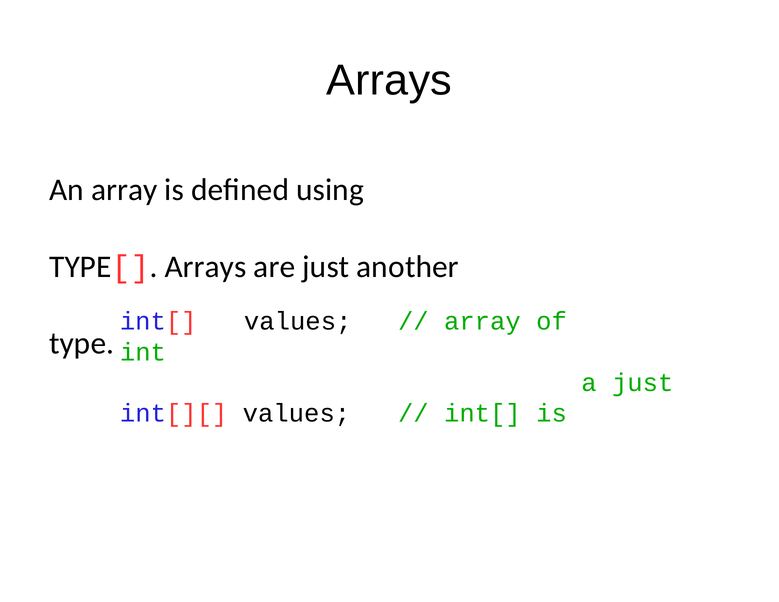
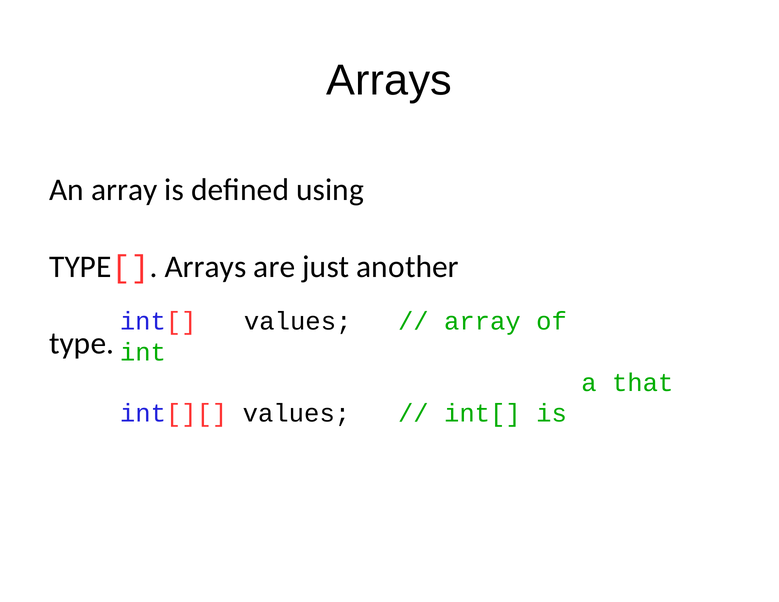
a just: just -> that
